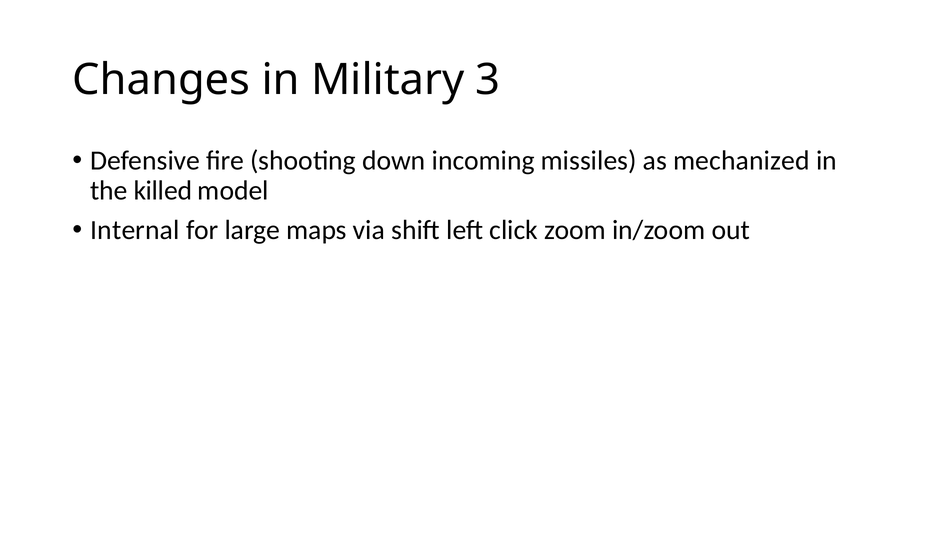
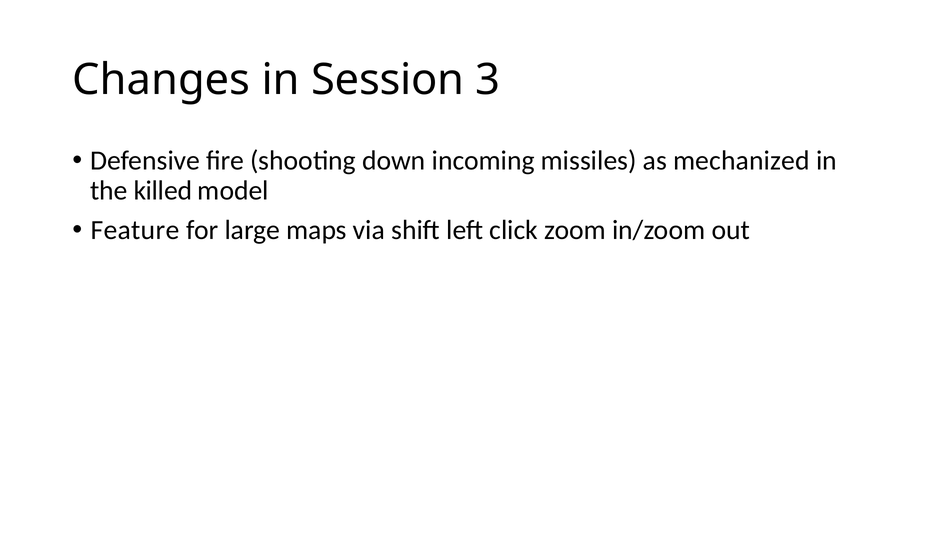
Military: Military -> Session
Internal: Internal -> Feature
